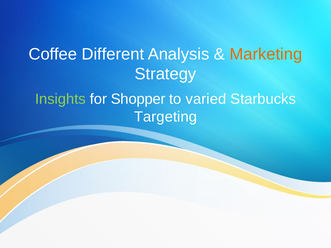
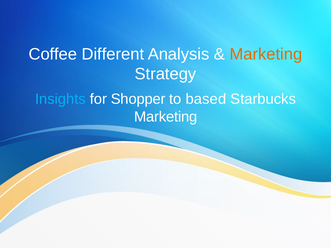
Insights colour: light green -> light blue
varied: varied -> based
Targeting at (166, 117): Targeting -> Marketing
